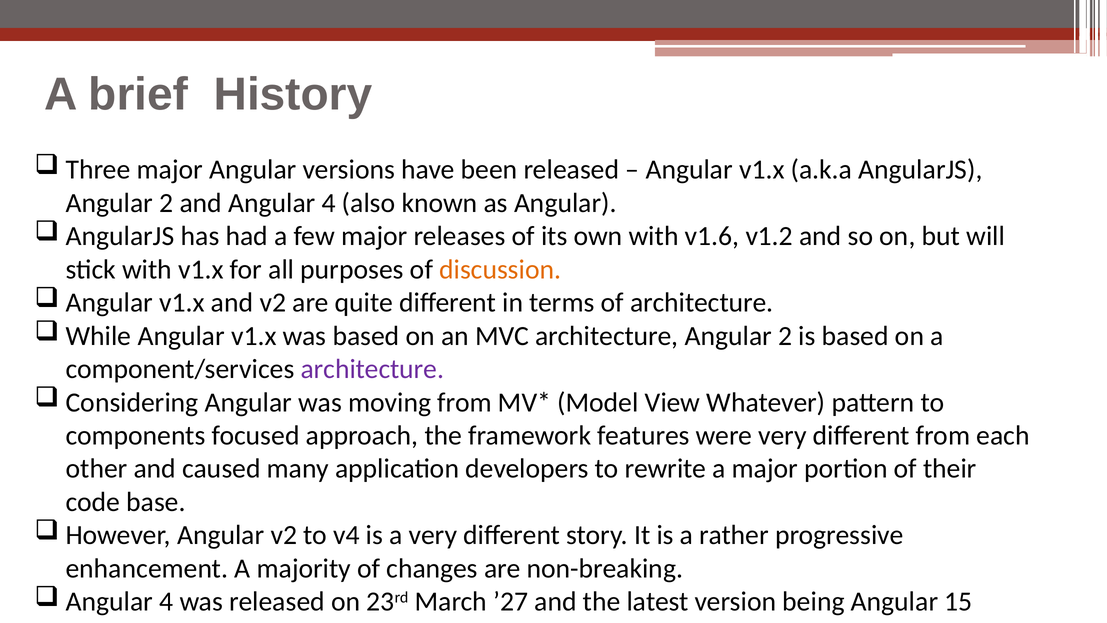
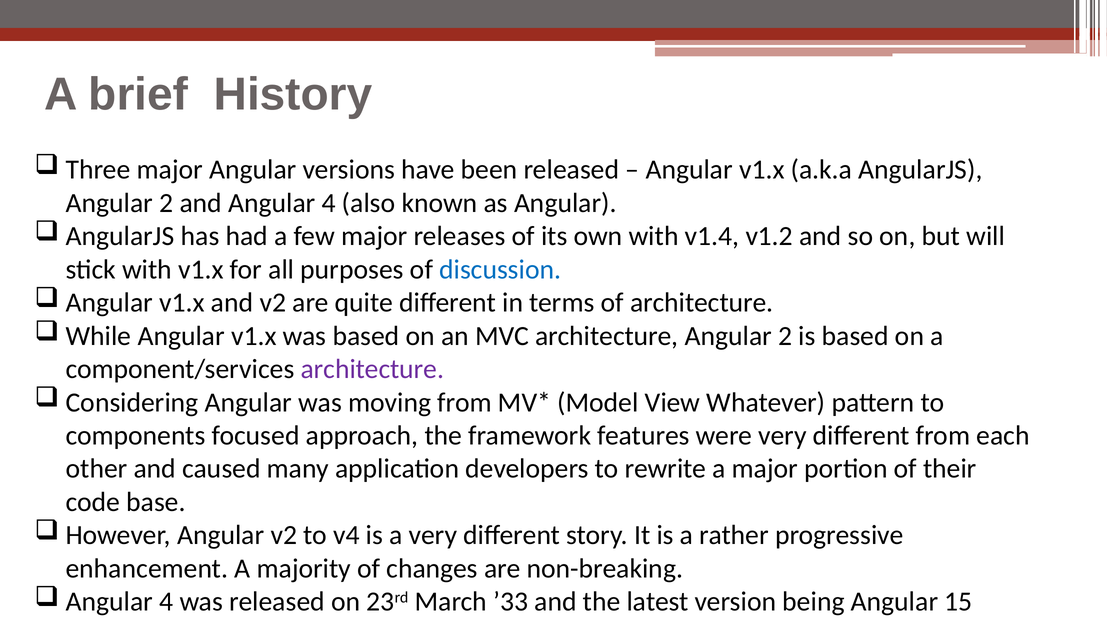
v1.6: v1.6 -> v1.4
discussion colour: orange -> blue
’27: ’27 -> ’33
